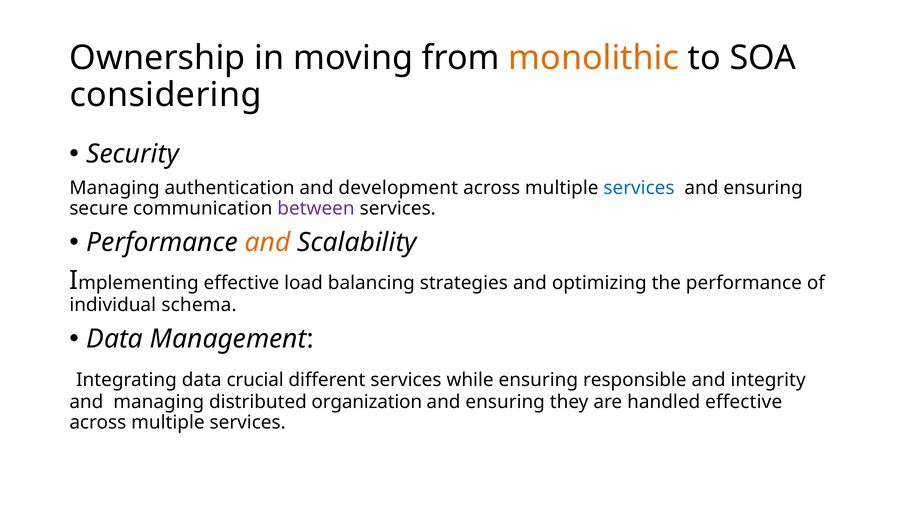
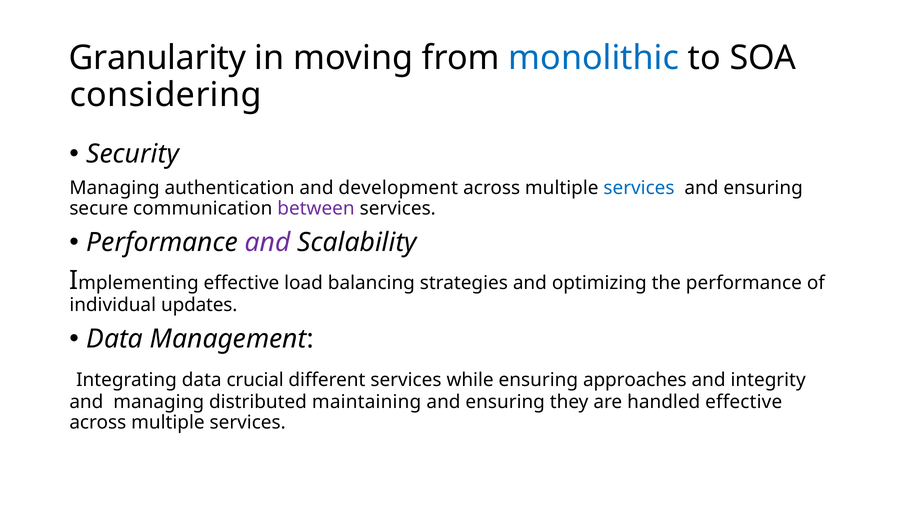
Ownership: Ownership -> Granularity
monolithic colour: orange -> blue
and at (268, 242) colour: orange -> purple
schema: schema -> updates
responsible: responsible -> approaches
organization: organization -> maintaining
